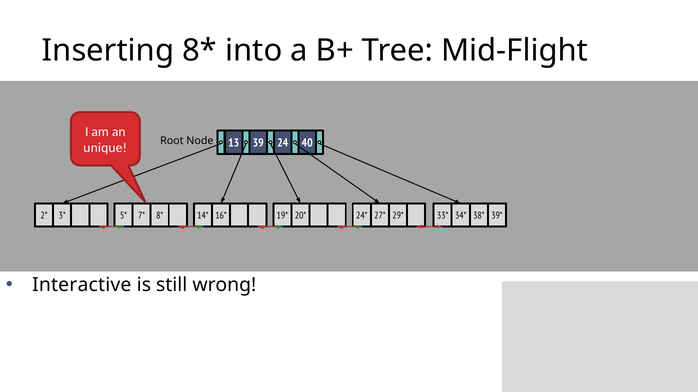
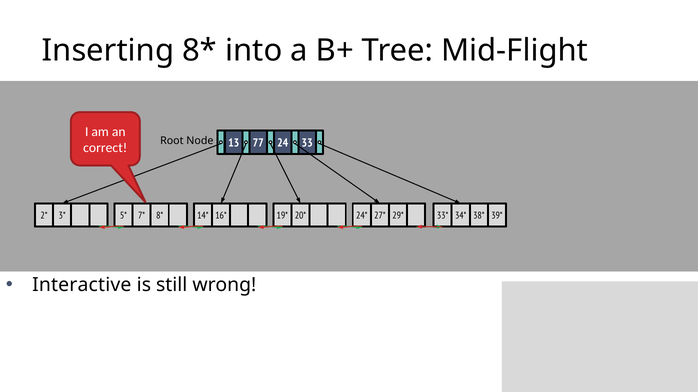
39: 39 -> 77
40: 40 -> 33
unique: unique -> correct
